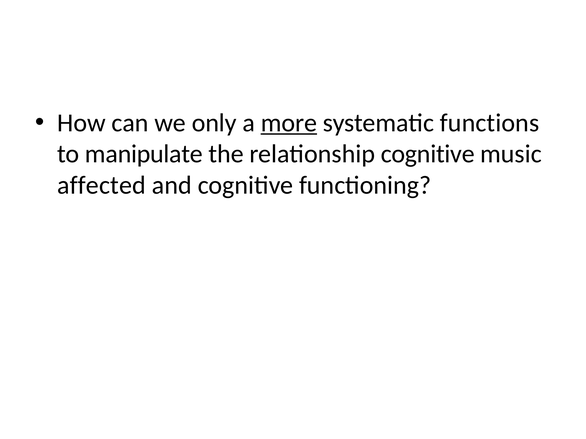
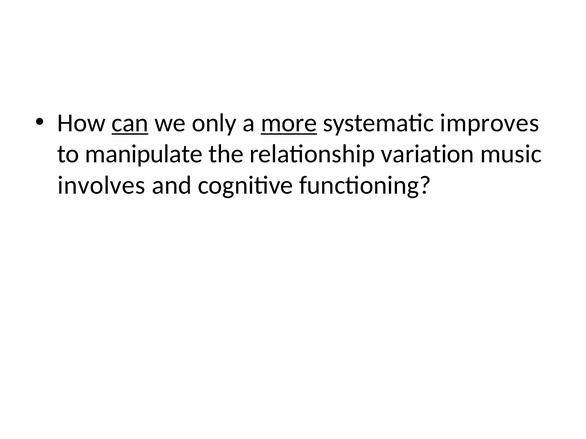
can underline: none -> present
functions: functions -> improves
relationship cognitive: cognitive -> variation
affected: affected -> involves
